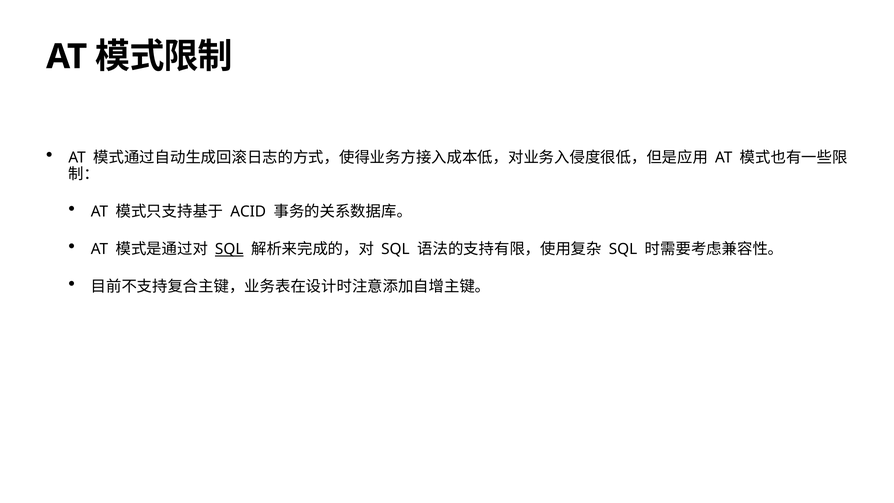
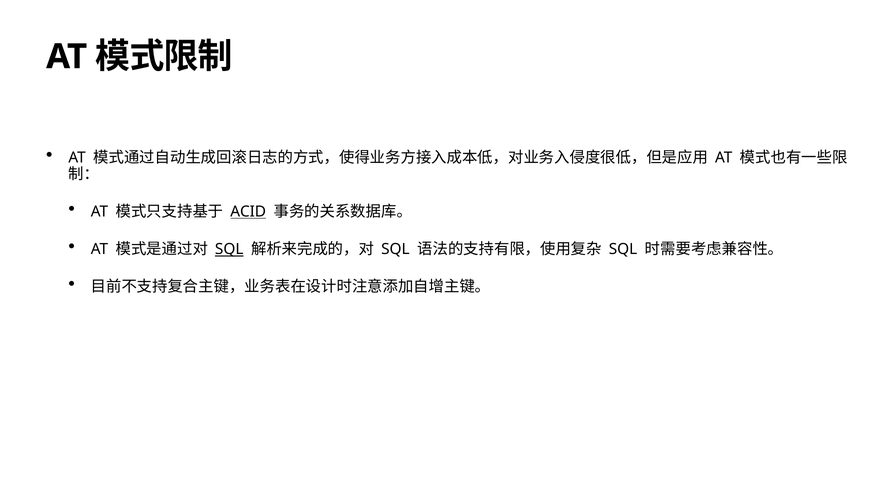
ACID underline: none -> present
